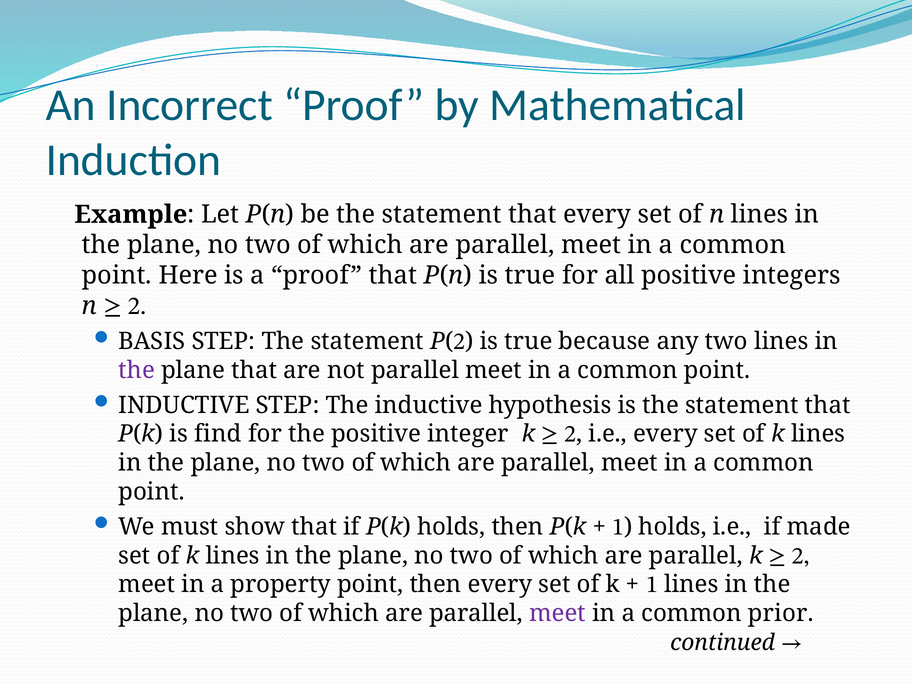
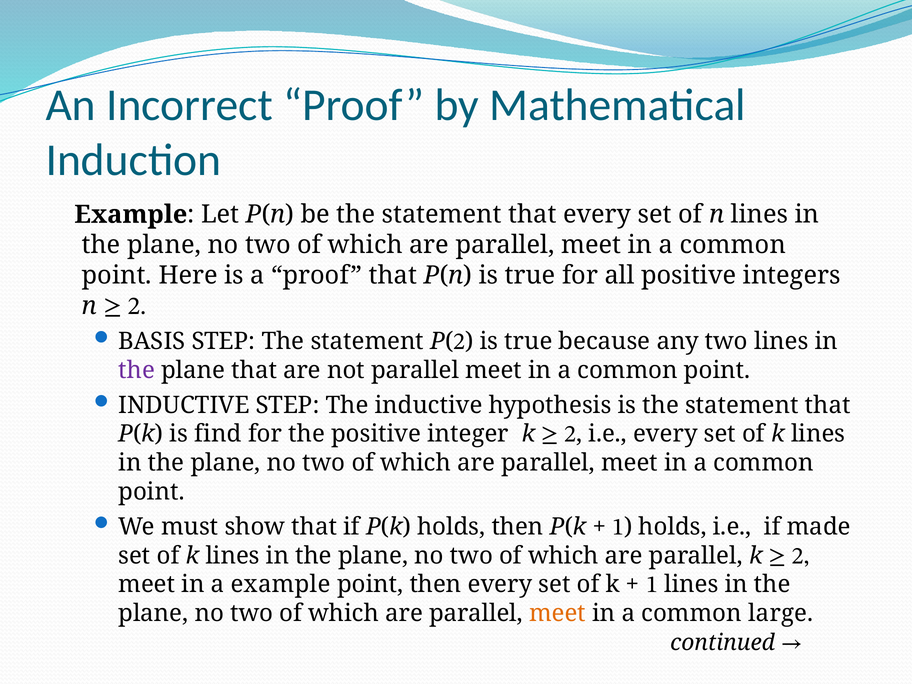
a property: property -> example
meet at (558, 613) colour: purple -> orange
prior: prior -> large
